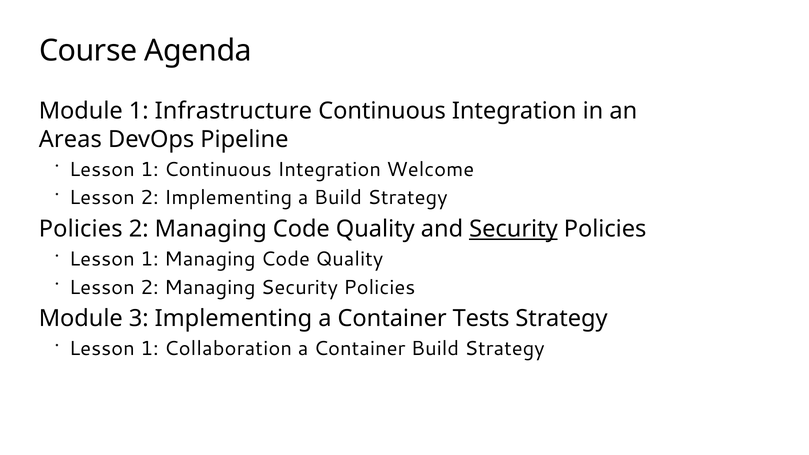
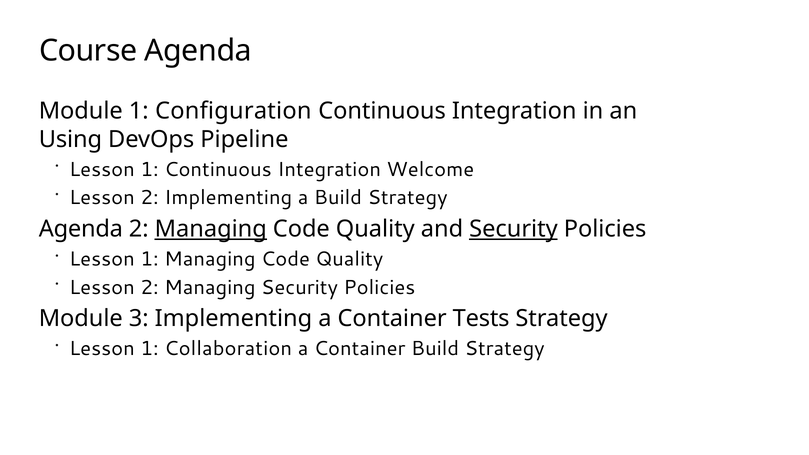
Infrastructure: Infrastructure -> Configuration
Areas: Areas -> Using
Policies at (81, 229): Policies -> Agenda
Managing at (211, 229) underline: none -> present
